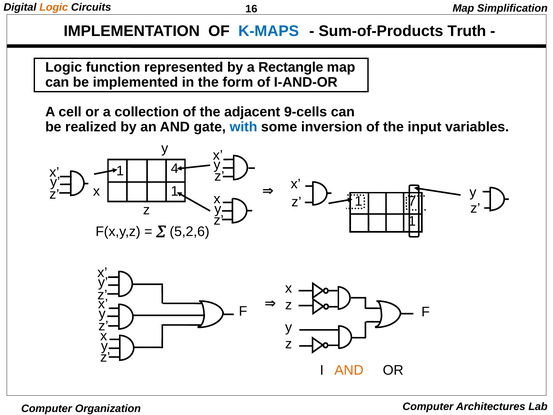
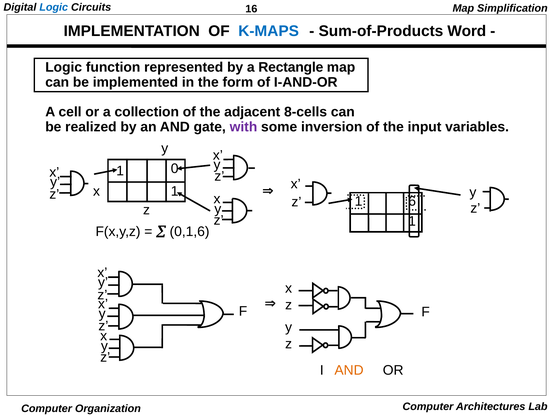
Logic at (54, 7) colour: orange -> blue
Truth: Truth -> Word
9-cells: 9-cells -> 8-cells
with colour: blue -> purple
4: 4 -> 0
7: 7 -> 6
5,2,6: 5,2,6 -> 0,1,6
